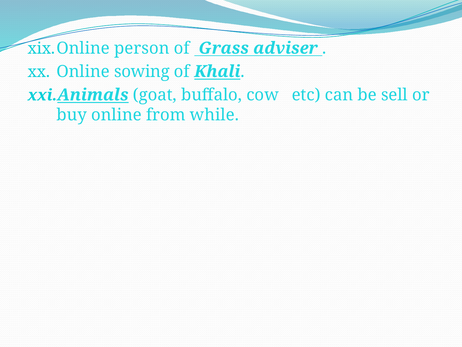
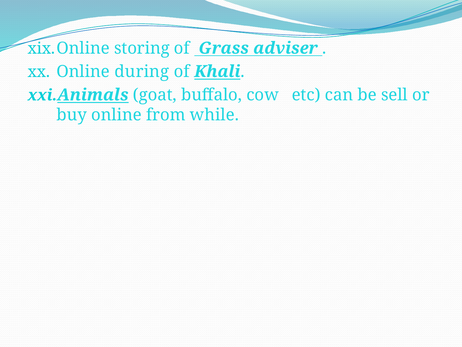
person: person -> storing
sowing: sowing -> during
